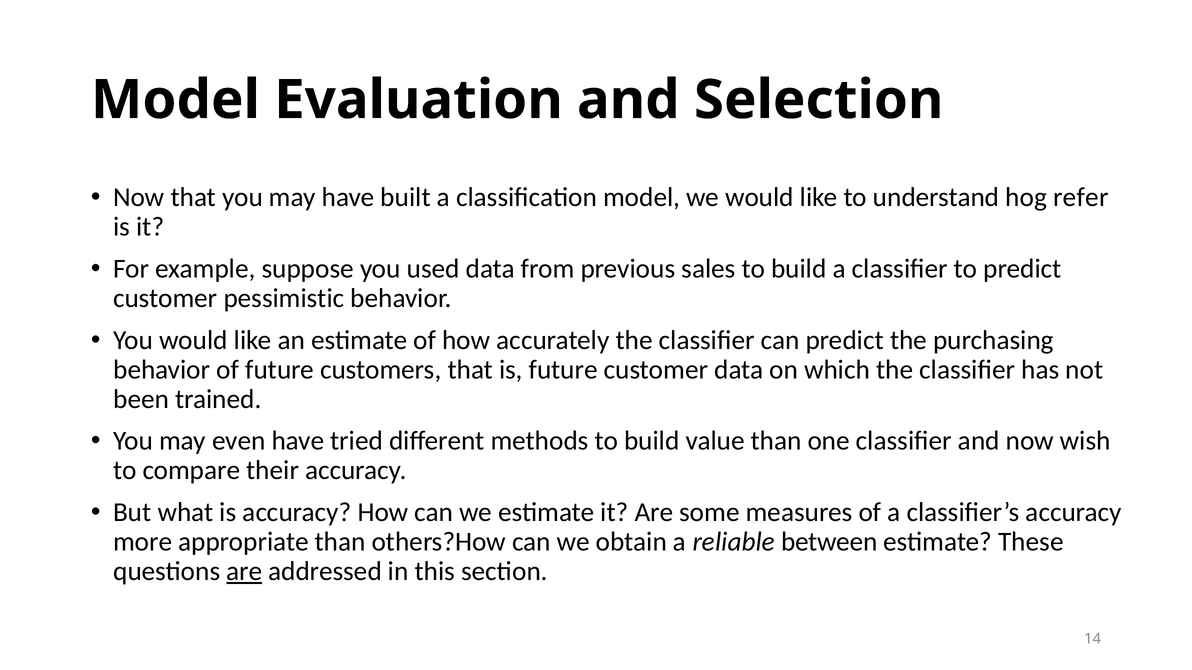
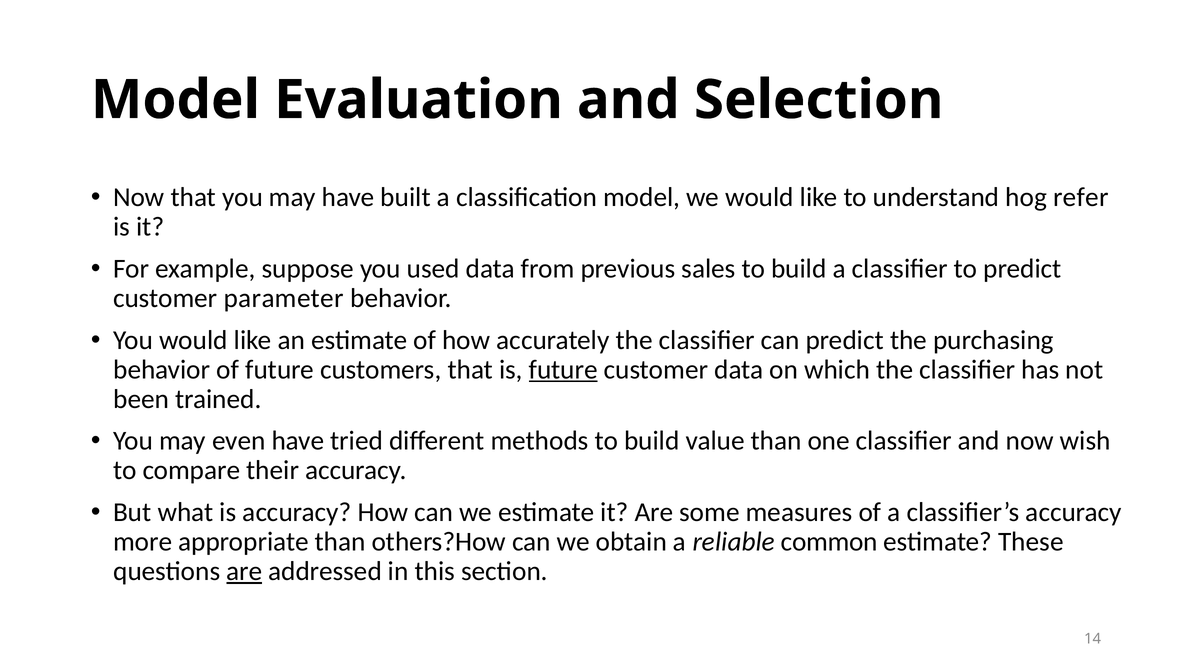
pessimistic: pessimistic -> parameter
future at (563, 370) underline: none -> present
between: between -> common
